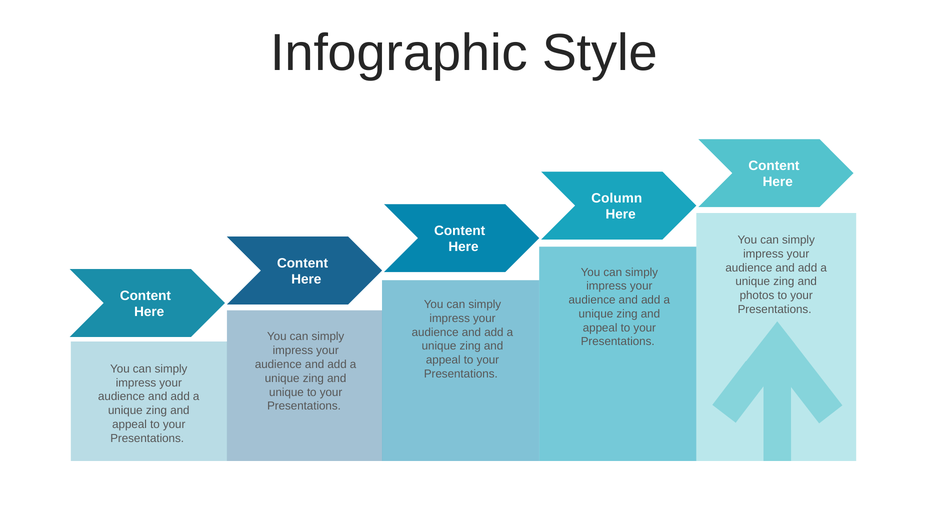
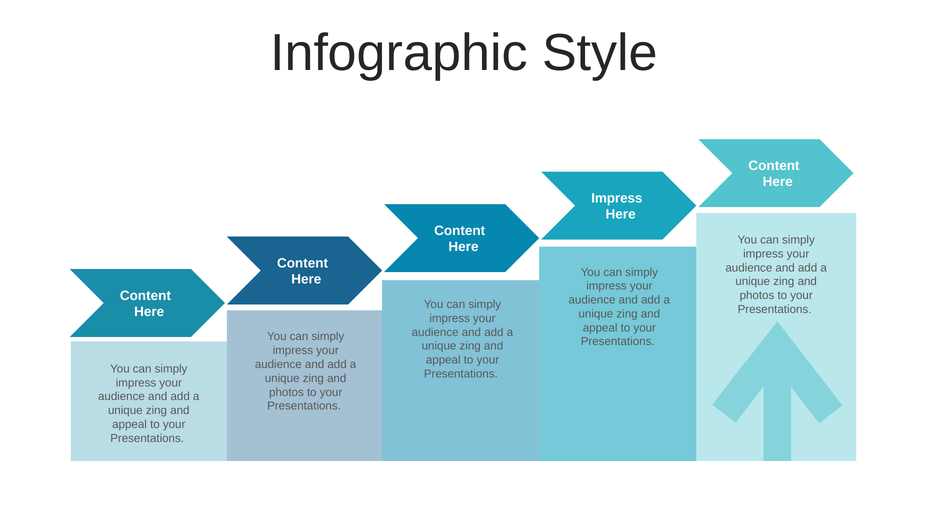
Column at (617, 198): Column -> Impress
unique at (286, 392): unique -> photos
